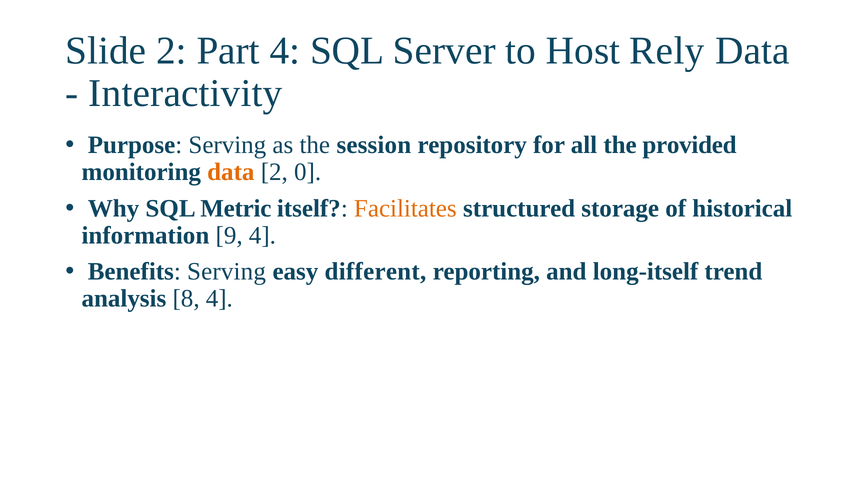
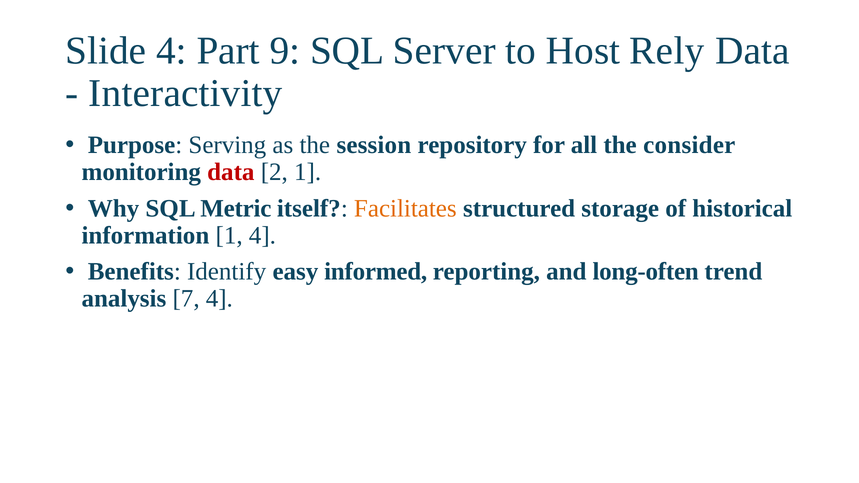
Slide 2: 2 -> 4
Part 4: 4 -> 9
provided: provided -> consider
data at (231, 172) colour: orange -> red
2 0: 0 -> 1
information 9: 9 -> 1
Benefits Serving: Serving -> Identify
different: different -> informed
long-itself: long-itself -> long-often
8: 8 -> 7
